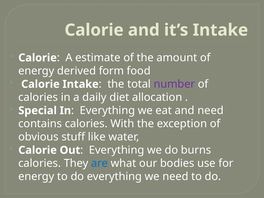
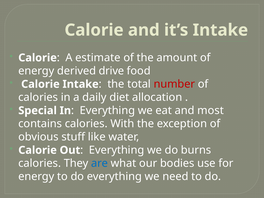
form: form -> drive
number colour: purple -> red
and need: need -> most
